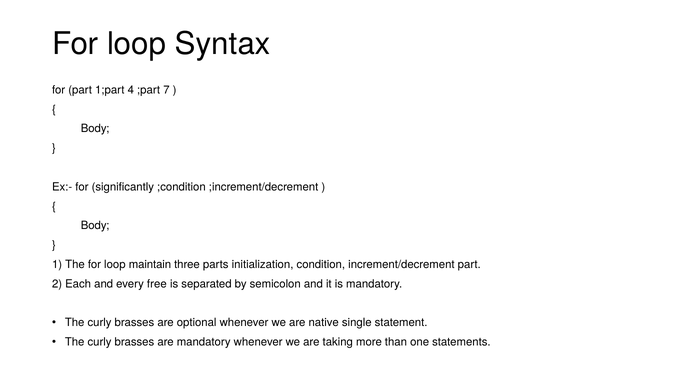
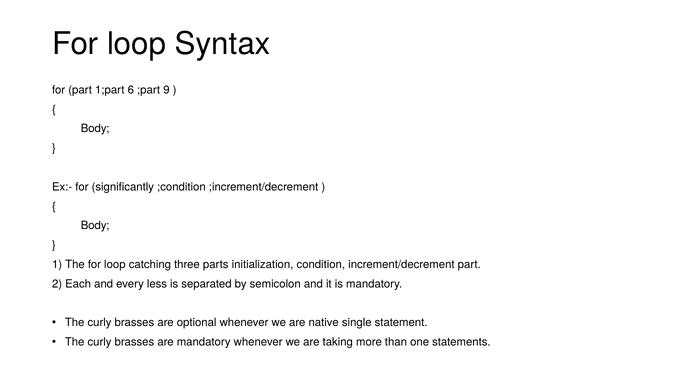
4: 4 -> 6
7: 7 -> 9
maintain: maintain -> catching
free: free -> less
